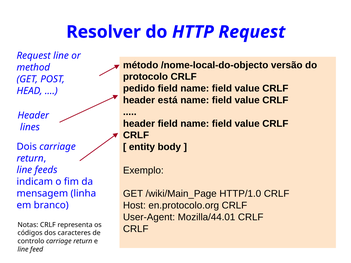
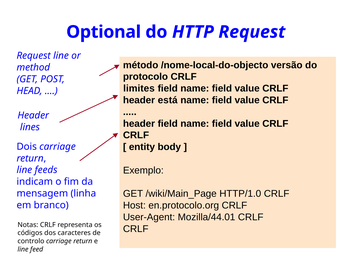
Resolver: Resolver -> Optional
pedido: pedido -> limites
